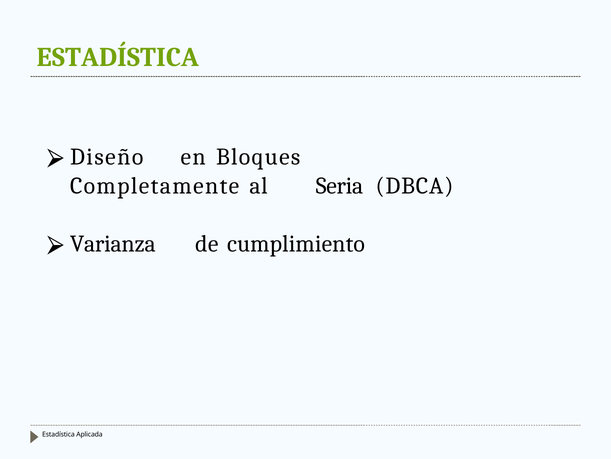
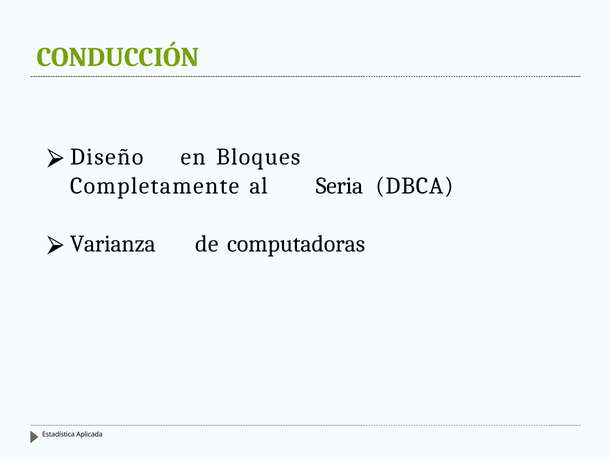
ESTADÍSTICA at (118, 57): ESTADÍSTICA -> CONDUCCIÓN
cumplimiento: cumplimiento -> computadoras
